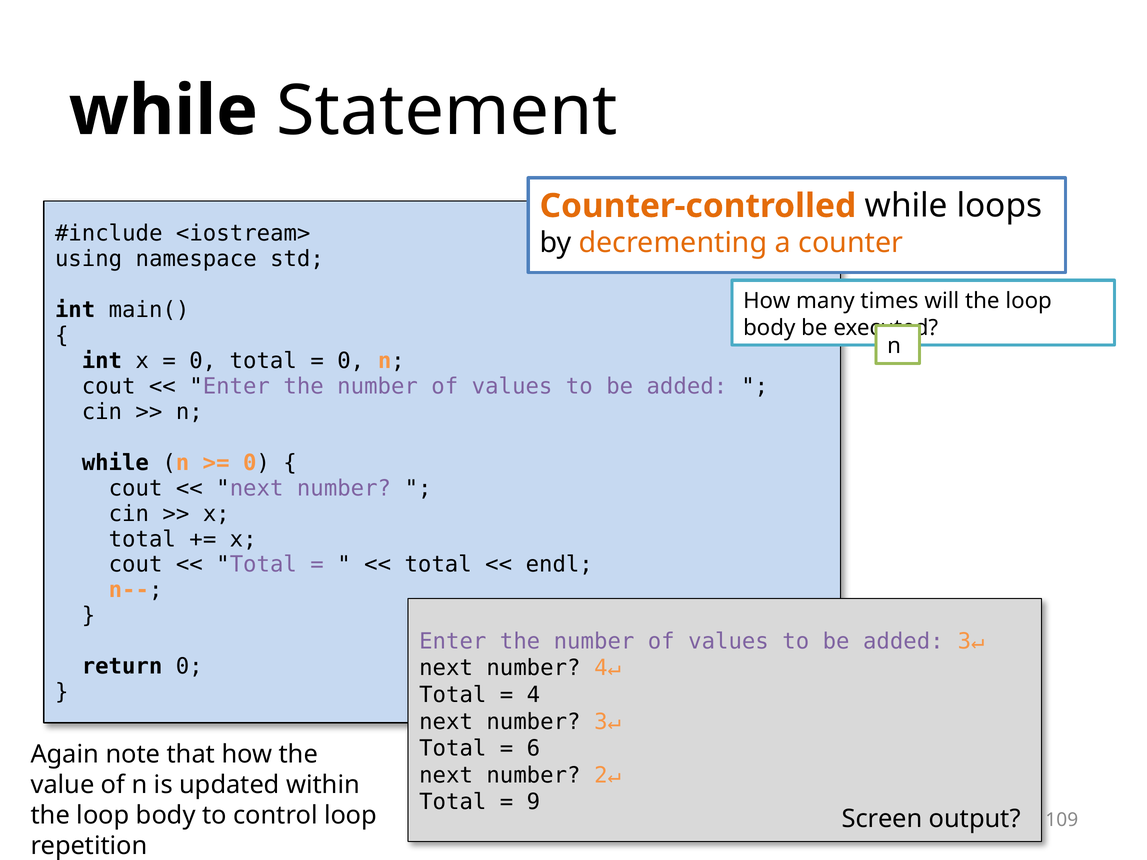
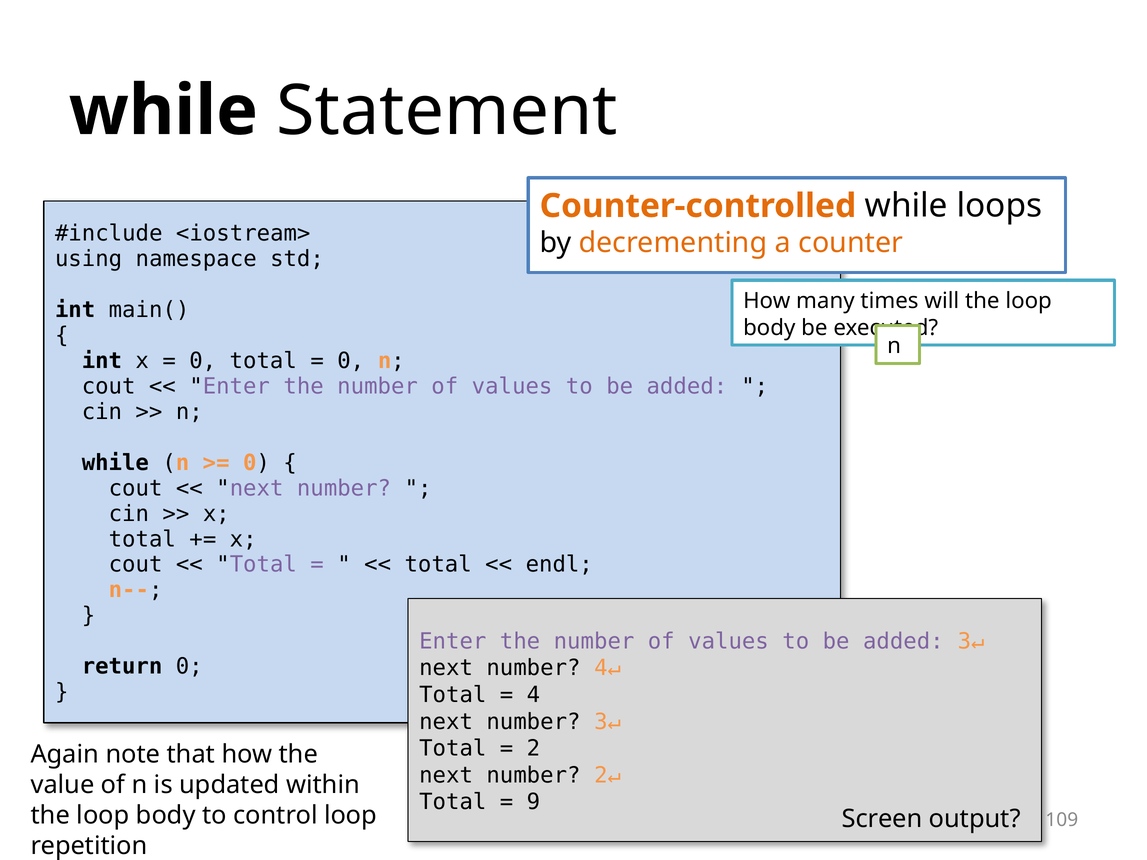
6: 6 -> 2
